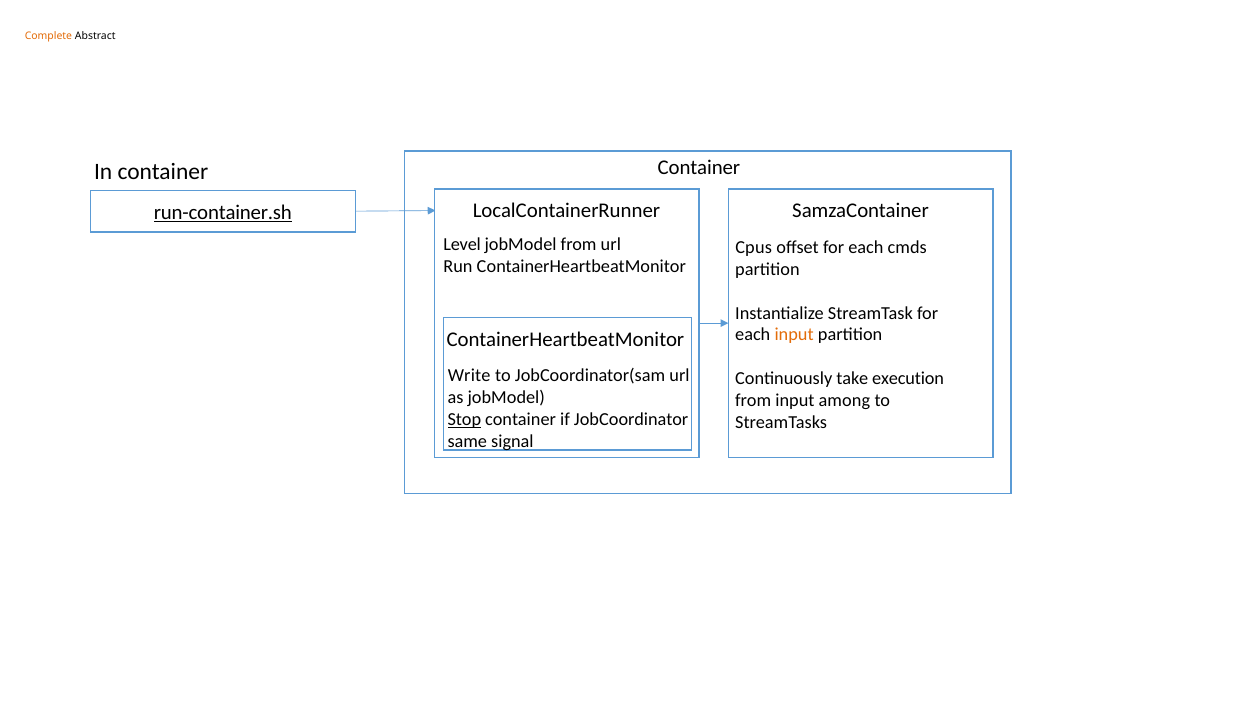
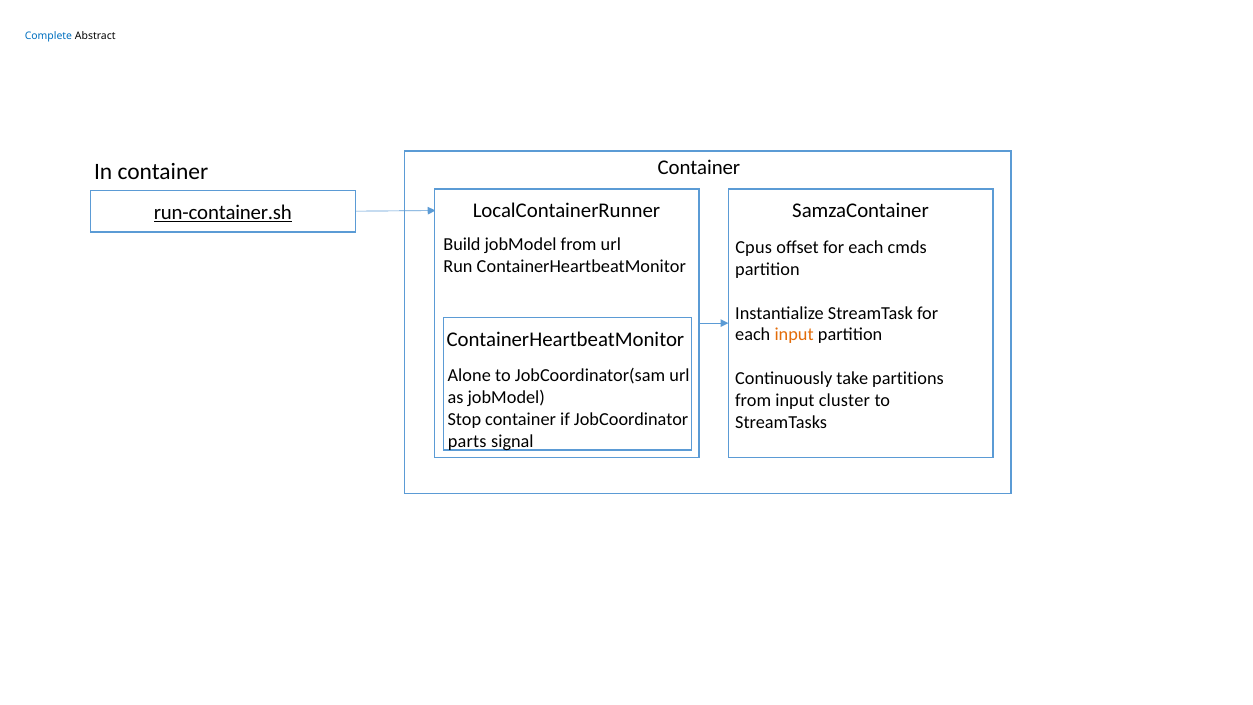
Complete colour: orange -> blue
Level: Level -> Build
Write: Write -> Alone
execution: execution -> partitions
among: among -> cluster
Stop underline: present -> none
same: same -> parts
